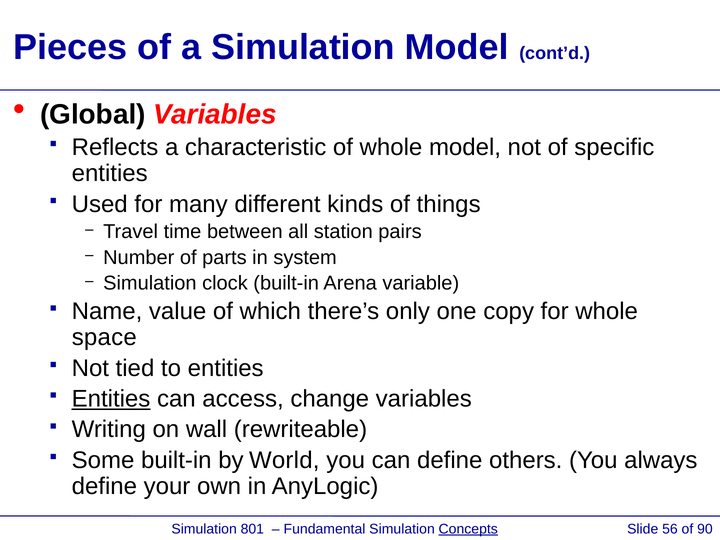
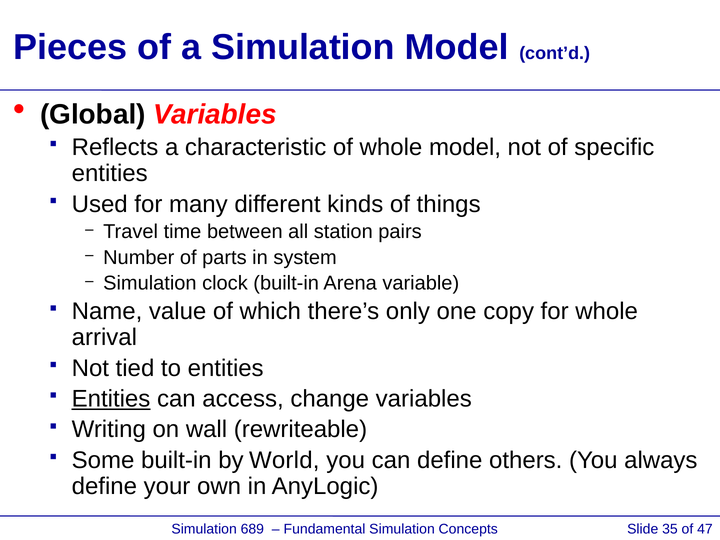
space: space -> arrival
801: 801 -> 689
Concepts underline: present -> none
56: 56 -> 35
90: 90 -> 47
